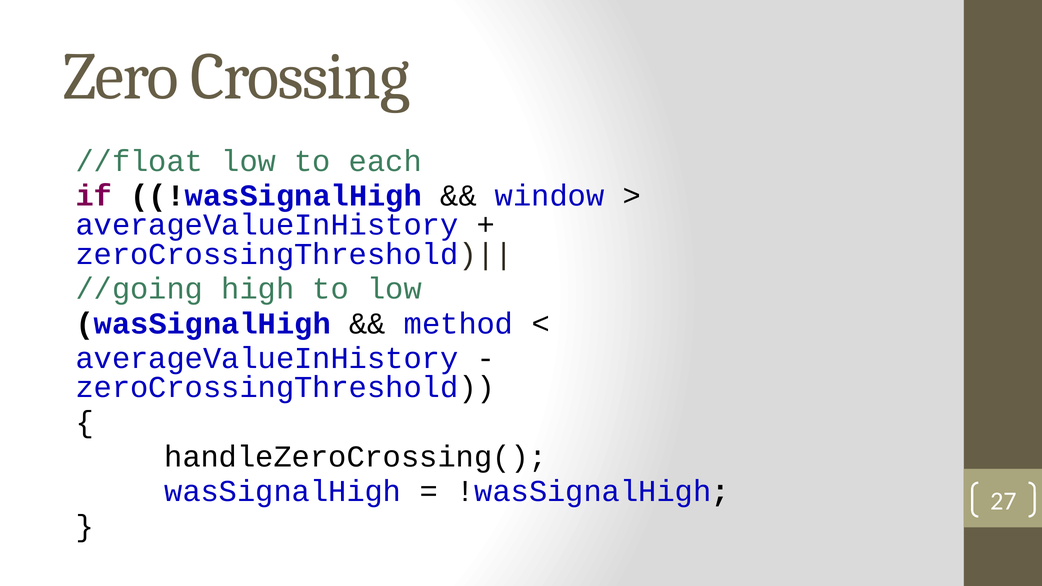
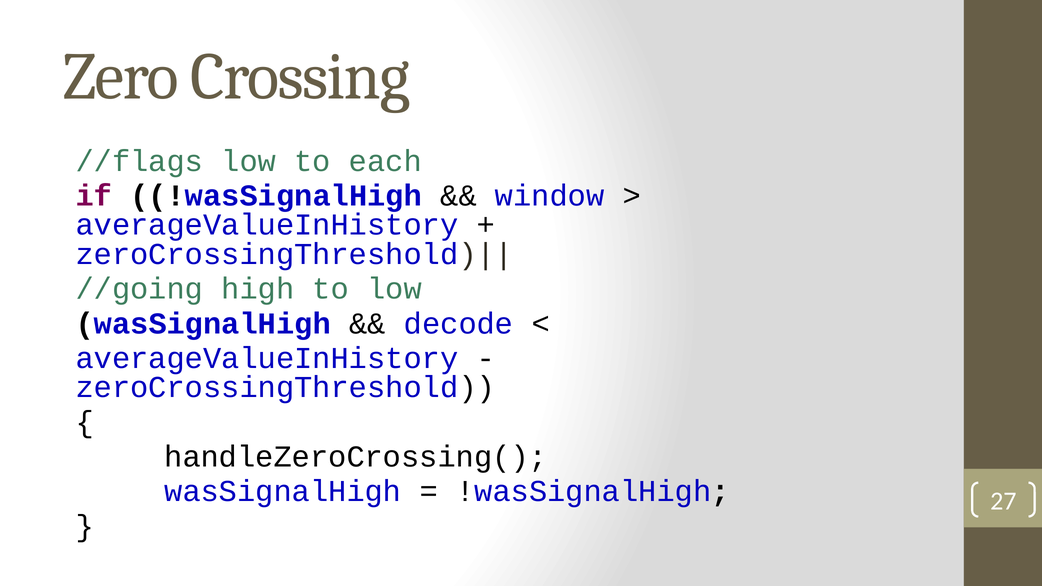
//float: //float -> //flags
method: method -> decode
